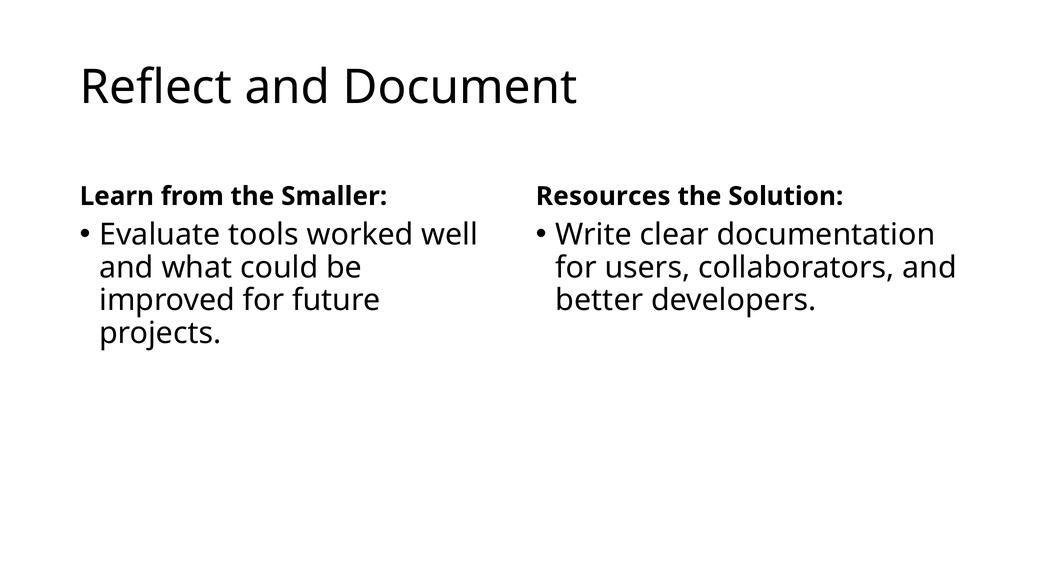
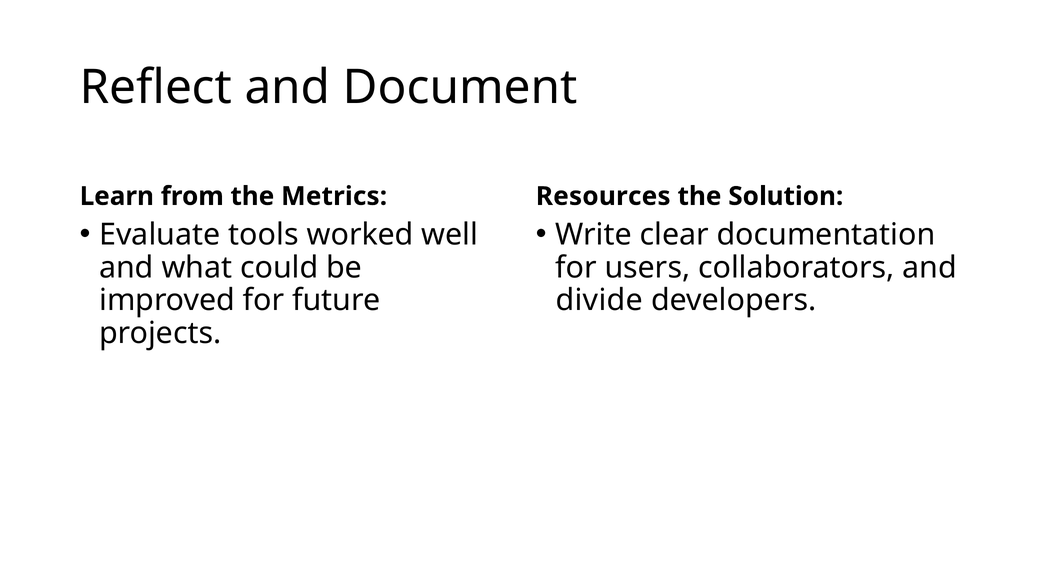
Smaller: Smaller -> Metrics
better: better -> divide
